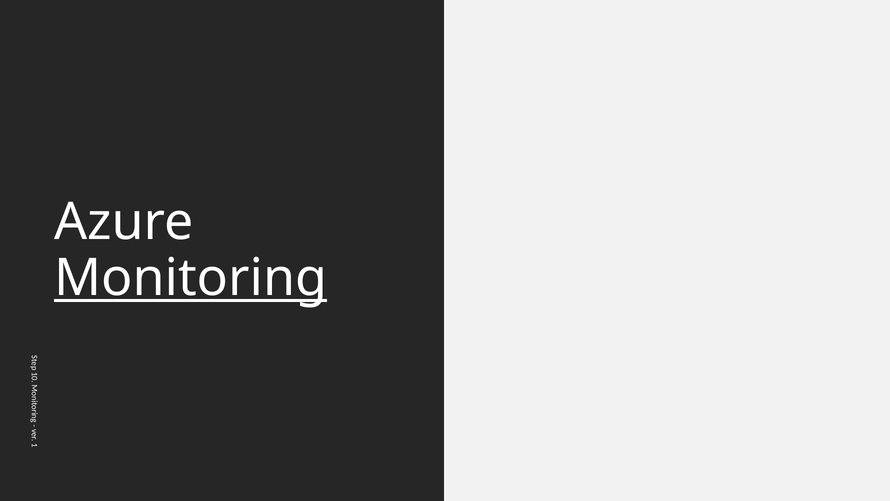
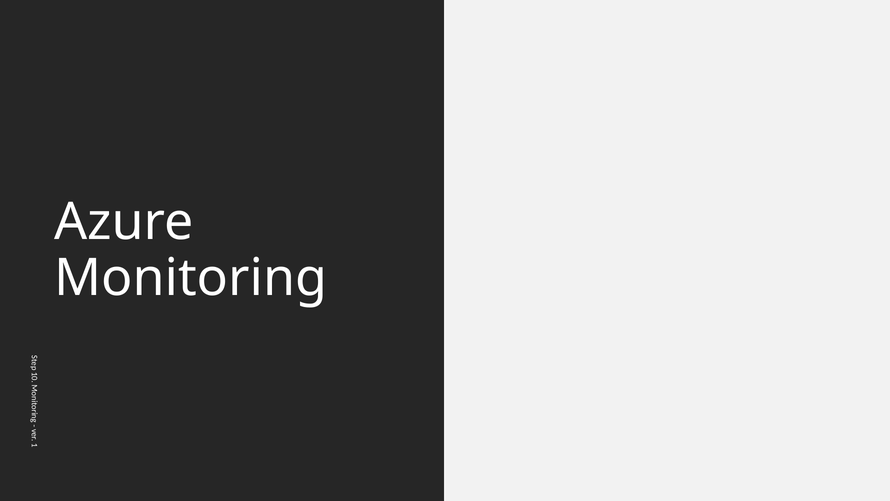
Monitoring underline: present -> none
